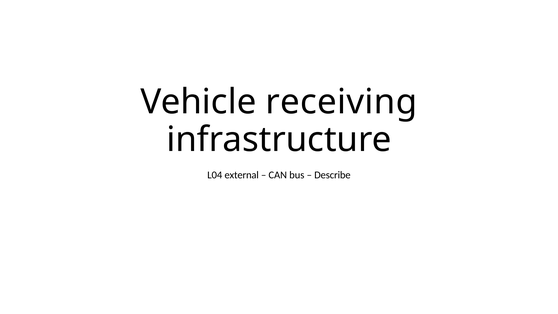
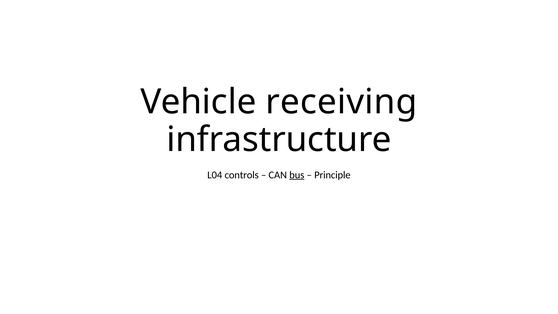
external: external -> controls
bus underline: none -> present
Describe: Describe -> Principle
